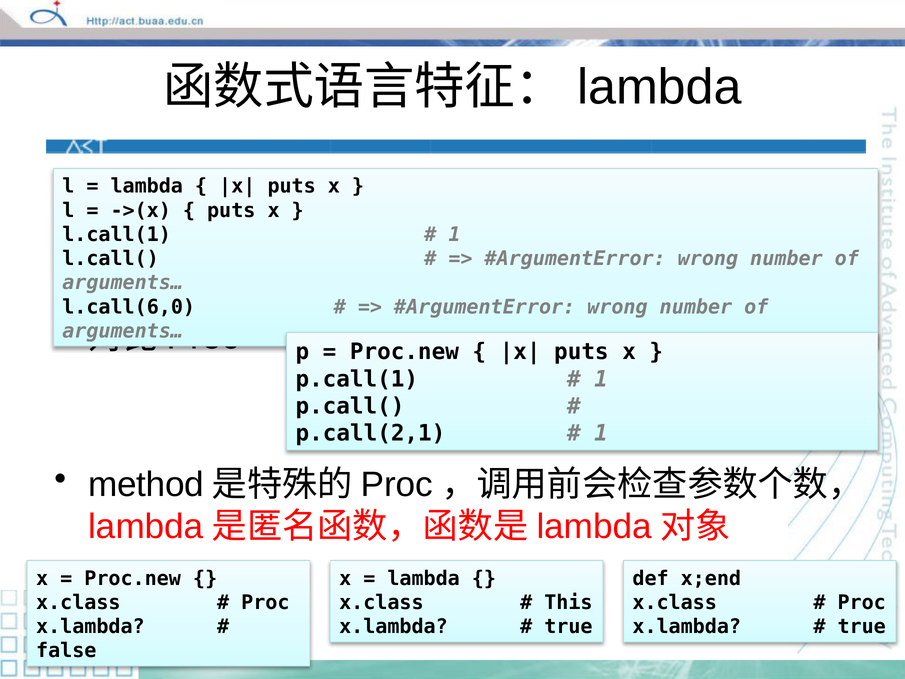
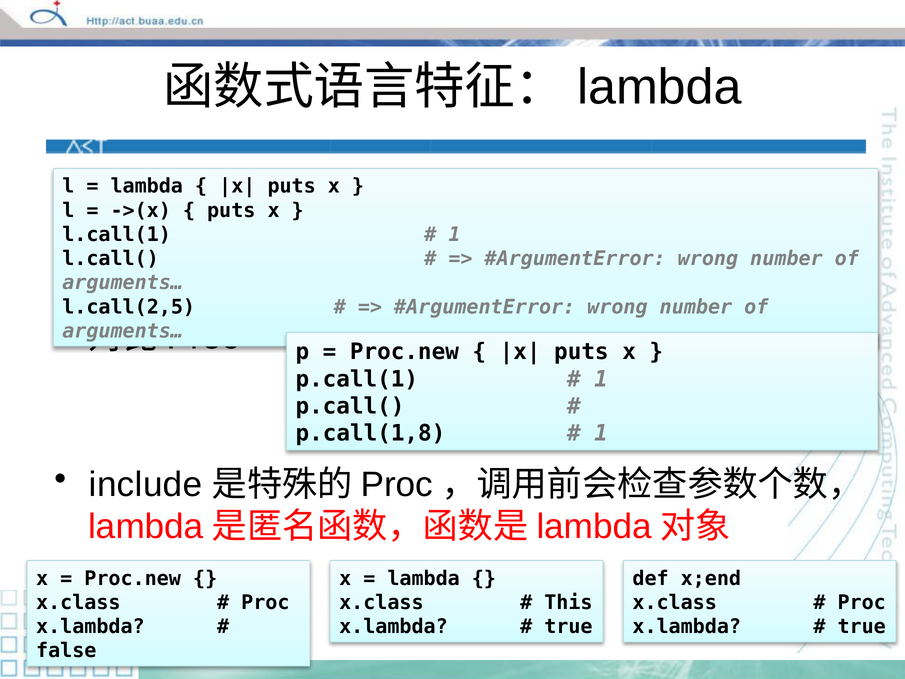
l.call(6,0: l.call(6,0 -> l.call(2,5
p.call(2,1: p.call(2,1 -> p.call(1,8
method: method -> include
